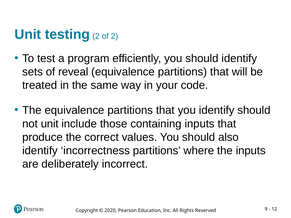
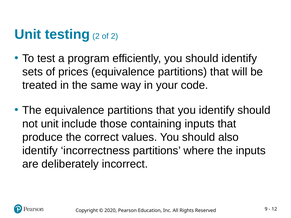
reveal: reveal -> prices
